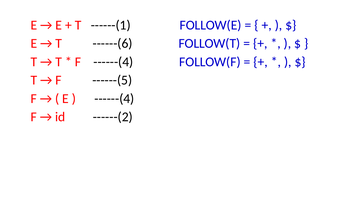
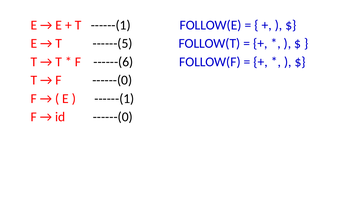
------(6: ------(6 -> ------(5
F ------(4: ------(4 -> ------(6
F ------(5: ------(5 -> ------(0
------(4 at (114, 99): ------(4 -> ------(1
id ------(2: ------(2 -> ------(0
